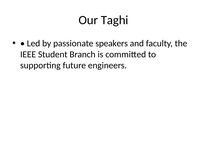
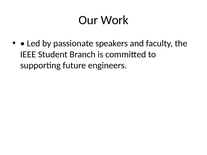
Taghi: Taghi -> Work
